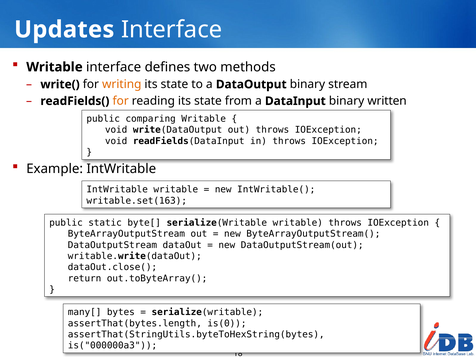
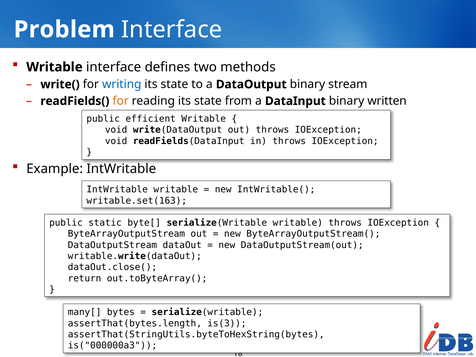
Updates: Updates -> Problem
writing colour: orange -> blue
comparing: comparing -> efficient
is(0: is(0 -> is(3
